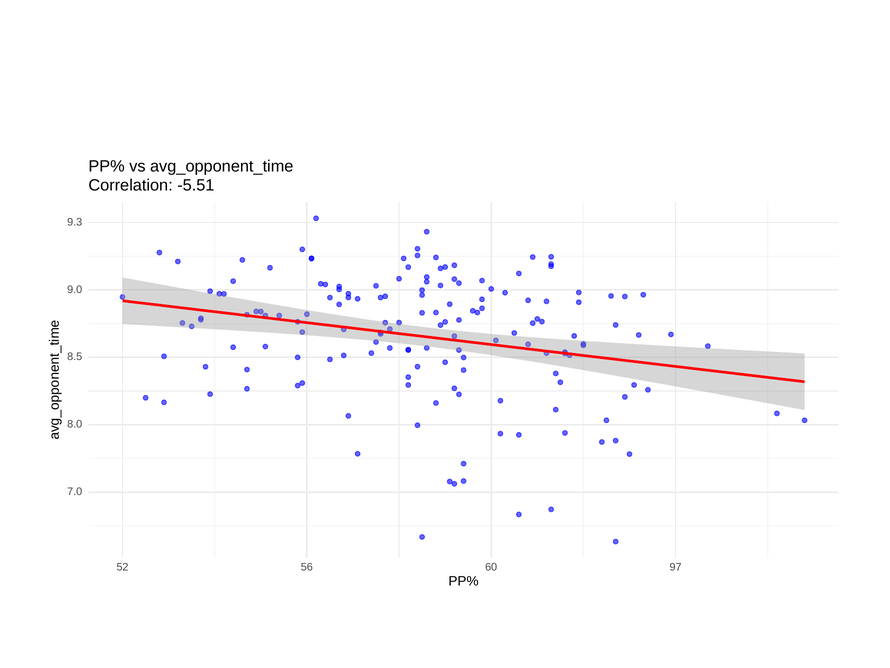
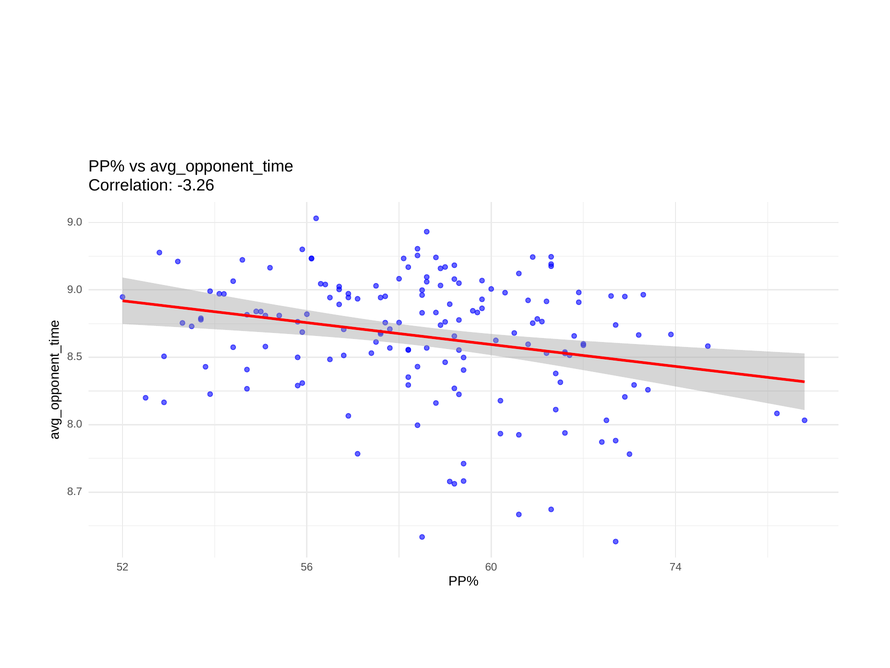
-5.51: -5.51 -> -3.26
9.3 at (75, 222): 9.3 -> 9.0
7.0: 7.0 -> 8.7
97: 97 -> 74
